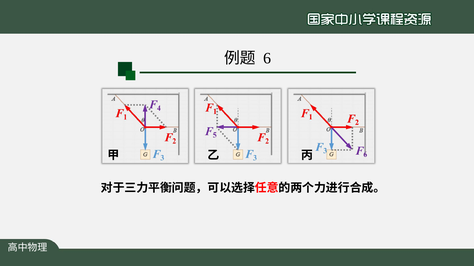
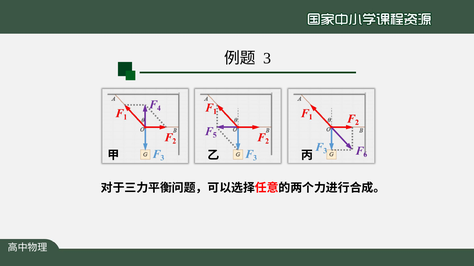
6: 6 -> 3
